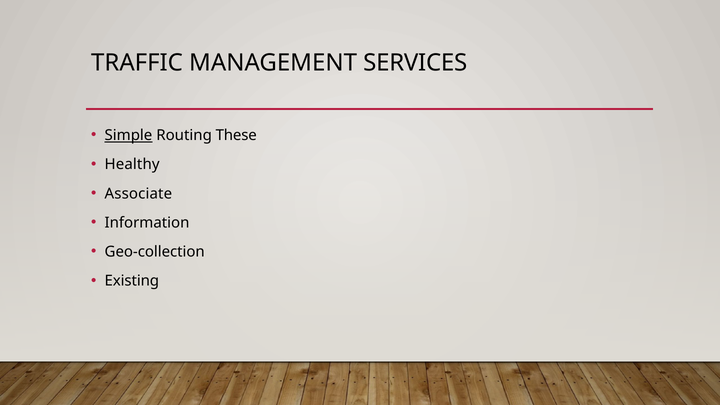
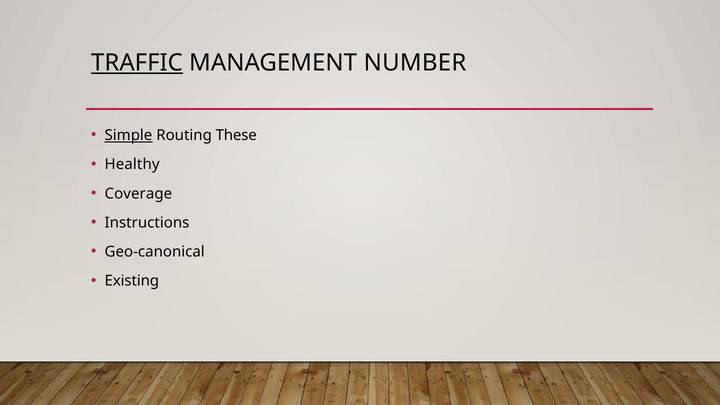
TRAFFIC underline: none -> present
SERVICES: SERVICES -> NUMBER
Associate: Associate -> Coverage
Information: Information -> Instructions
Geo-collection: Geo-collection -> Geo-canonical
